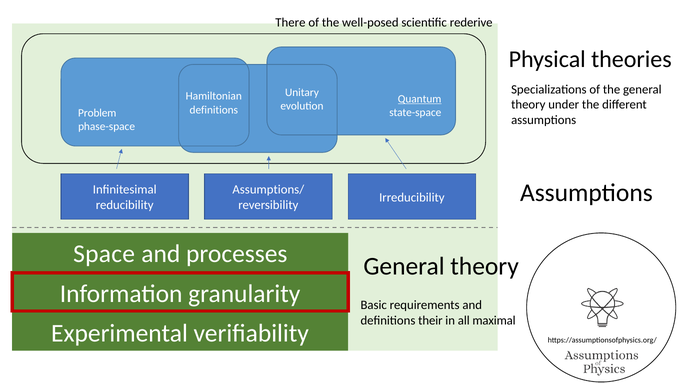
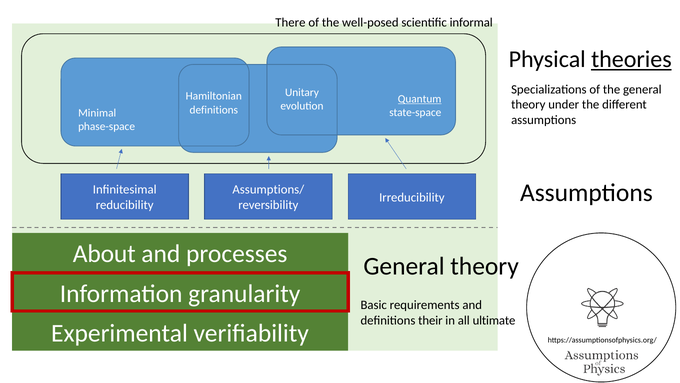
rederive: rederive -> informal
theories underline: none -> present
Problem: Problem -> Minimal
Space: Space -> About
maximal: maximal -> ultimate
